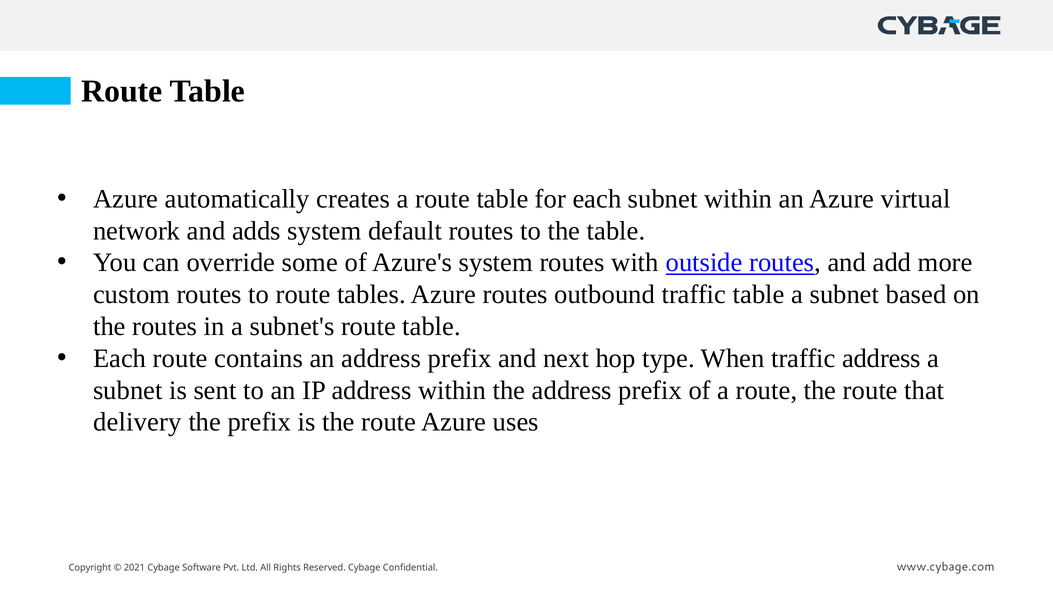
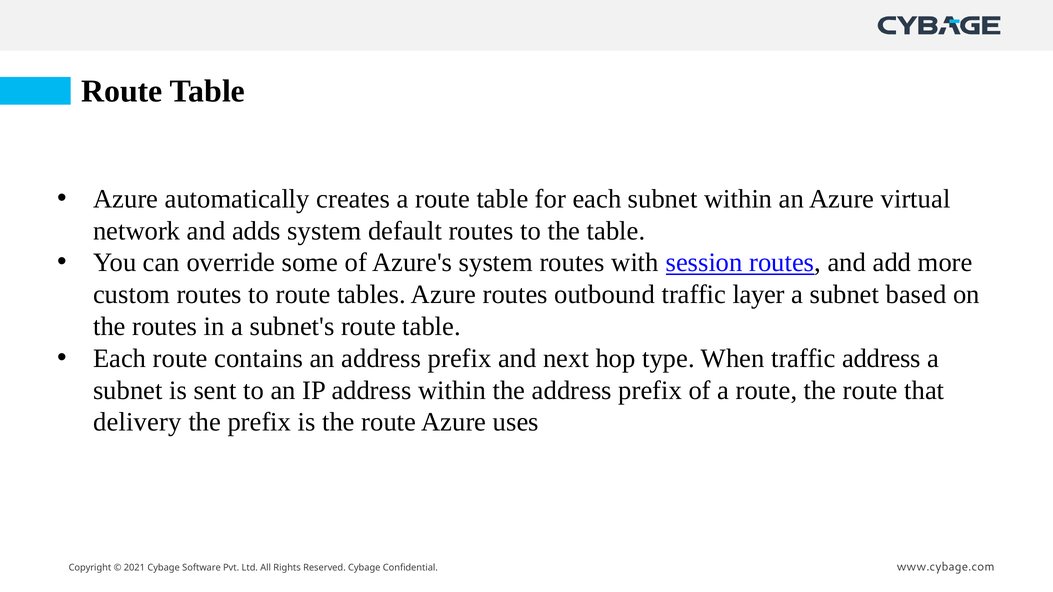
outside: outside -> session
traffic table: table -> layer
